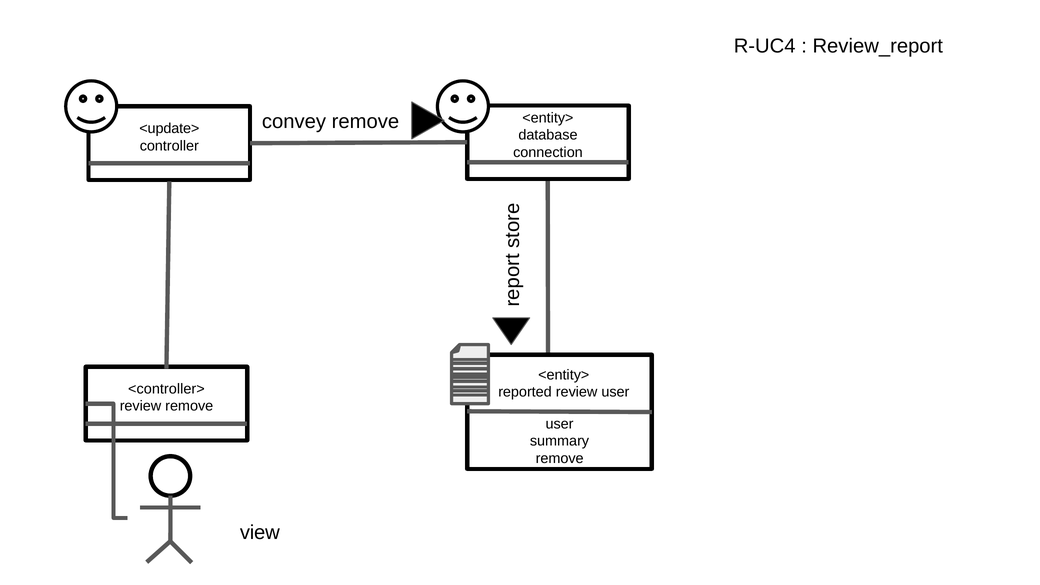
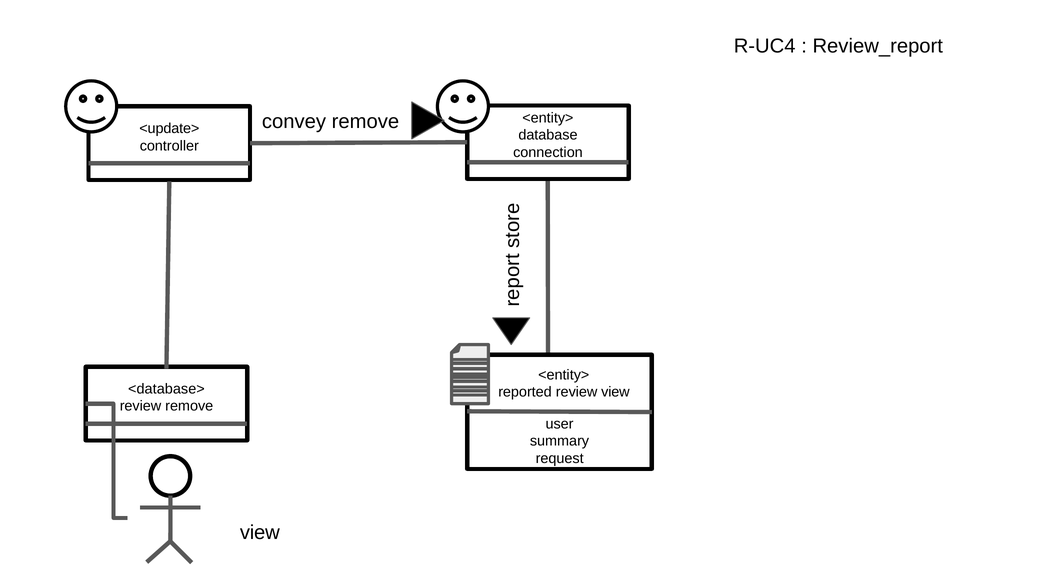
<controller>: <controller> -> <database>
review user: user -> view
remove at (560, 458): remove -> request
